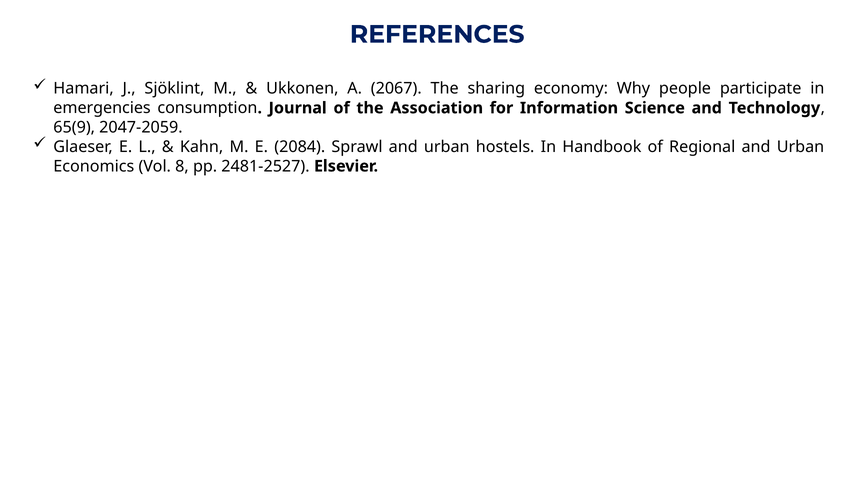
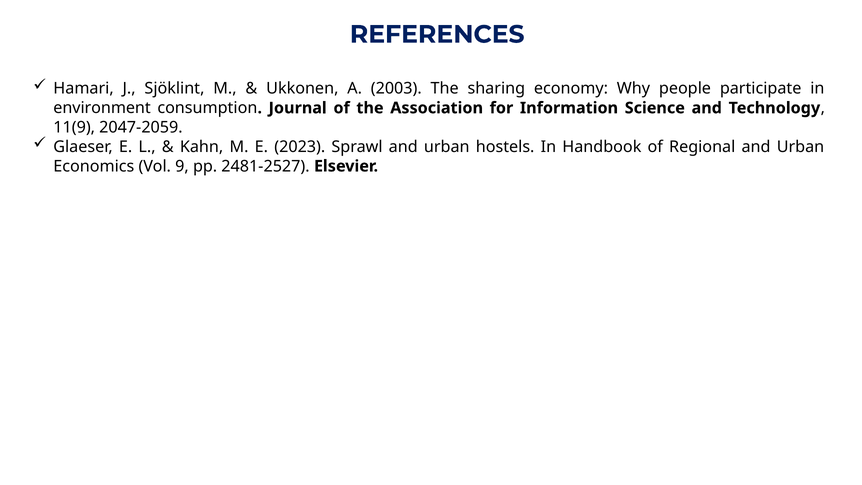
2067: 2067 -> 2003
emergencies: emergencies -> environment
65(9: 65(9 -> 11(9
2084: 2084 -> 2023
8: 8 -> 9
